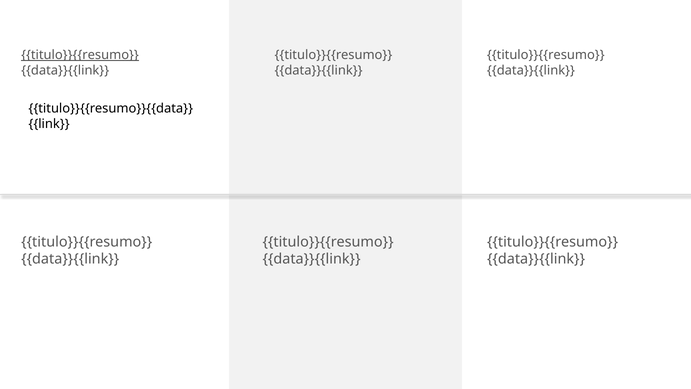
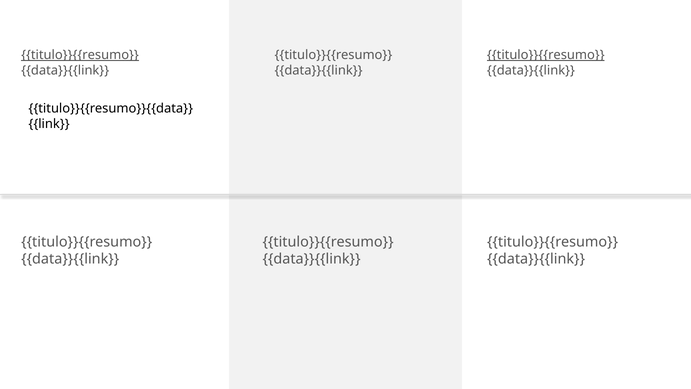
titulo}}{{resumo at (546, 55) underline: none -> present
